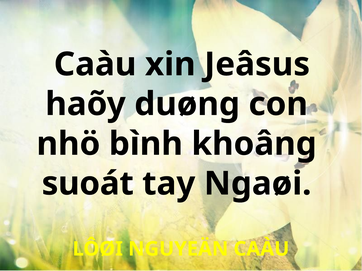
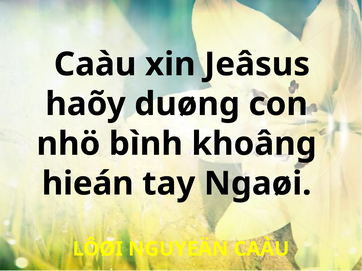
suoát: suoát -> hieán
